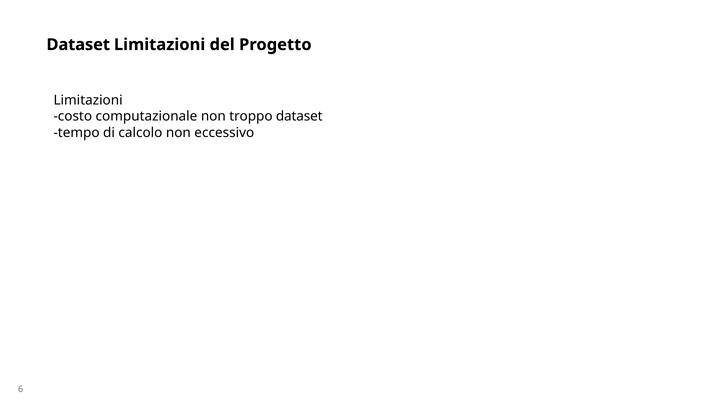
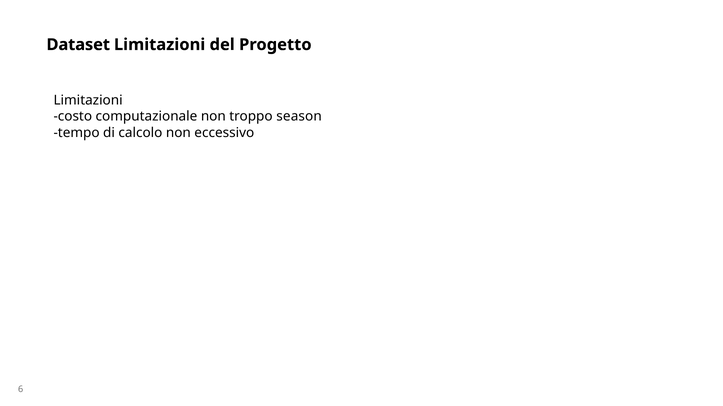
troppo dataset: dataset -> season
